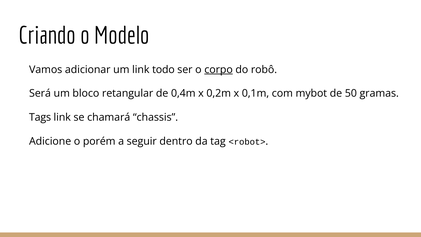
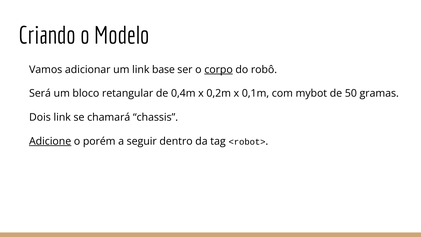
todo: todo -> base
Tags: Tags -> Dois
Adicione underline: none -> present
